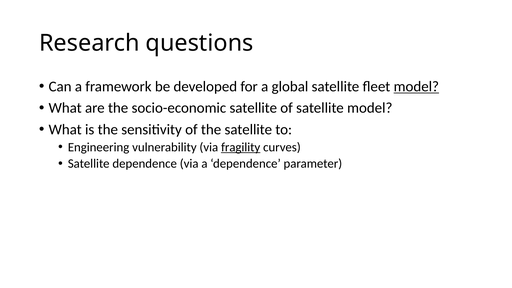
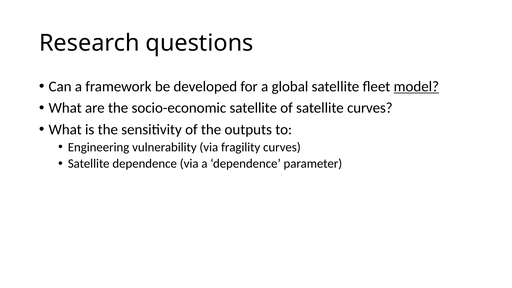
satellite model: model -> curves
the satellite: satellite -> outputs
fragility underline: present -> none
